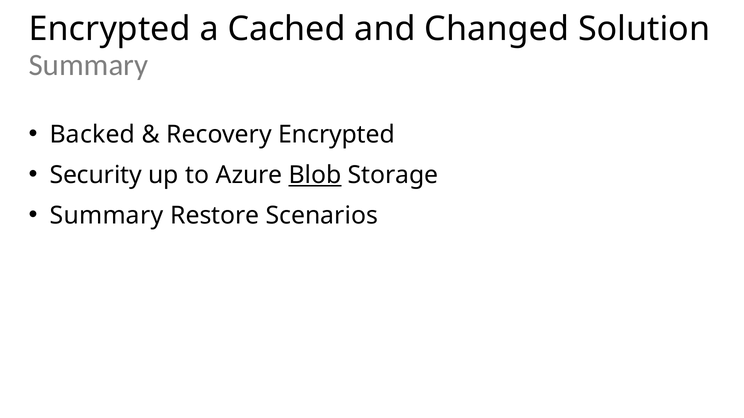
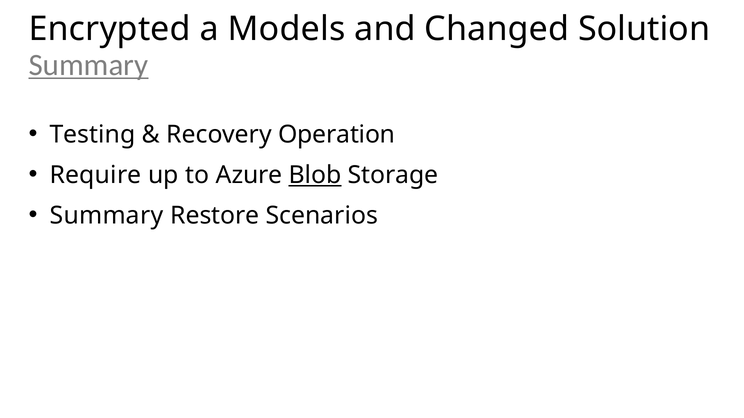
Cached: Cached -> Models
Summary at (88, 65) underline: none -> present
Backed: Backed -> Testing
Recovery Encrypted: Encrypted -> Operation
Security: Security -> Require
